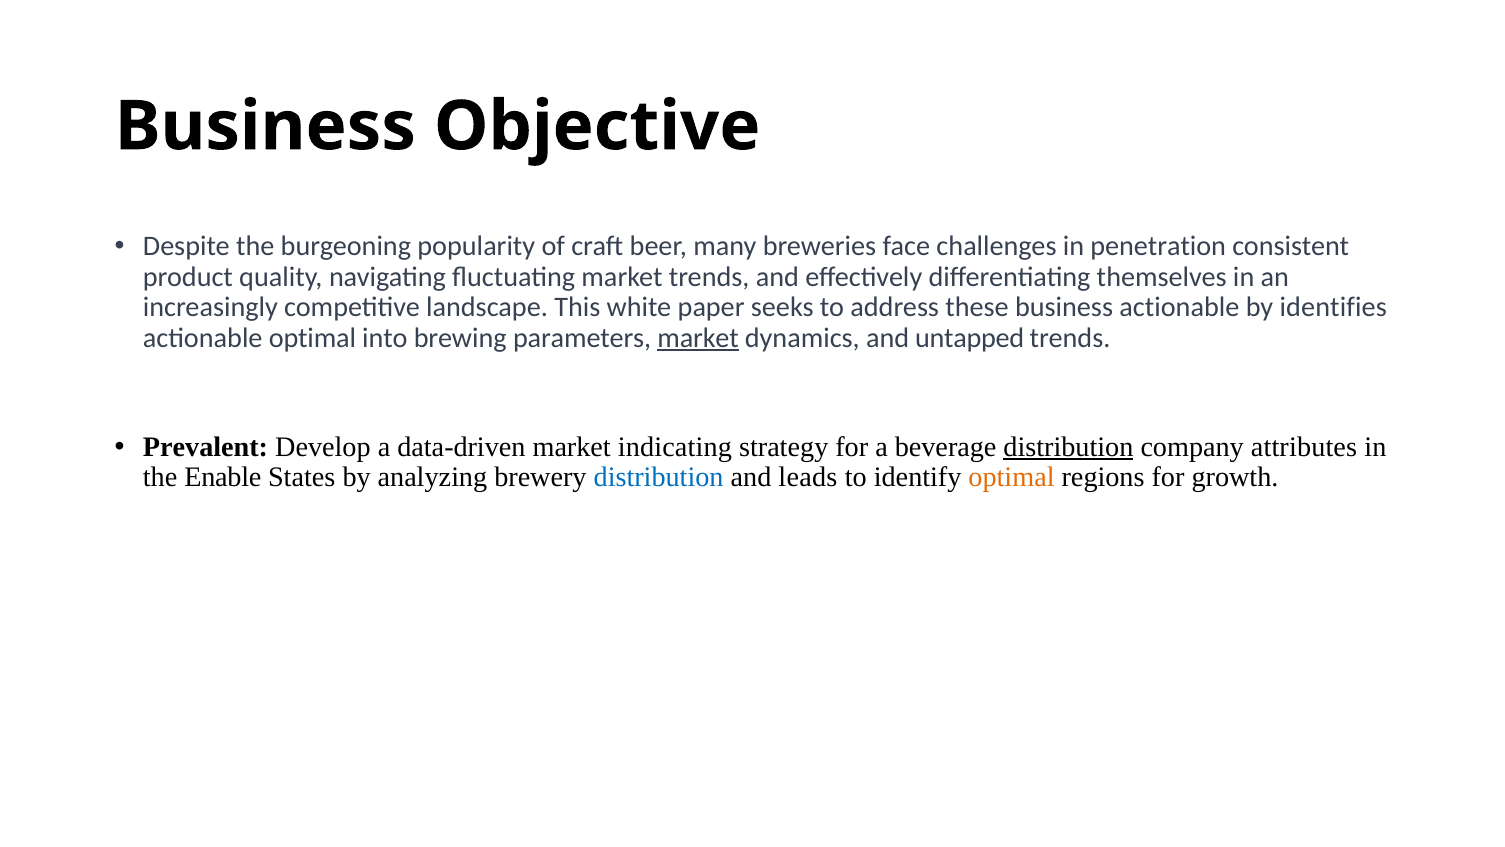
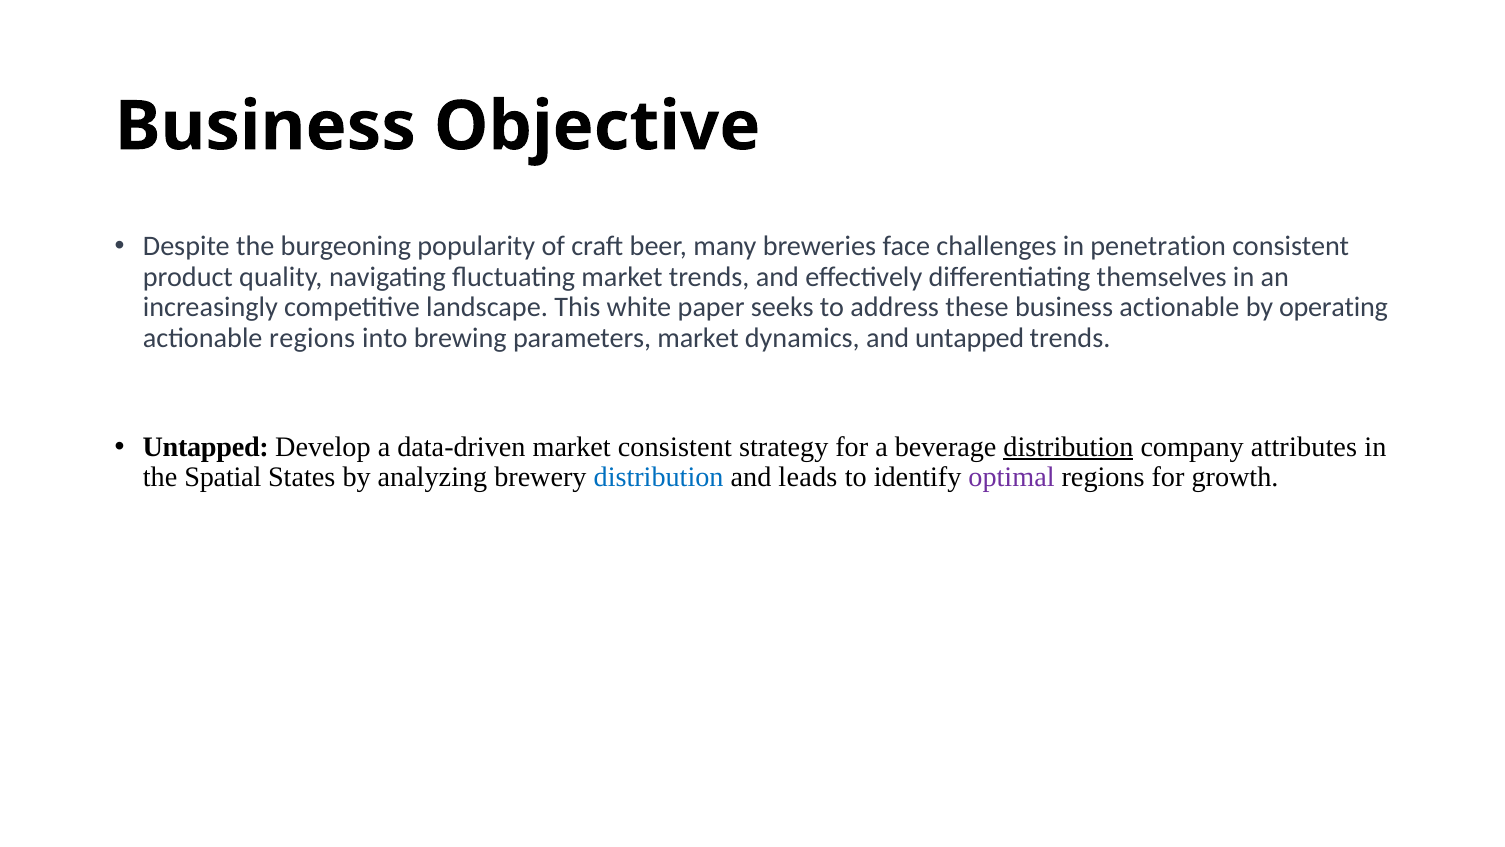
identifies: identifies -> operating
actionable optimal: optimal -> regions
market at (698, 338) underline: present -> none
Prevalent at (206, 447): Prevalent -> Untapped
market indicating: indicating -> consistent
Enable: Enable -> Spatial
optimal at (1012, 477) colour: orange -> purple
